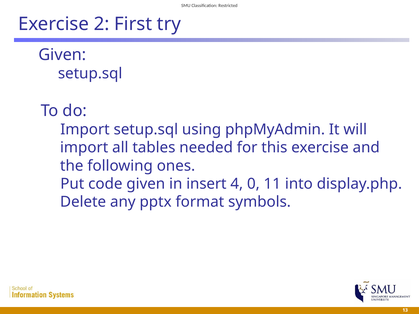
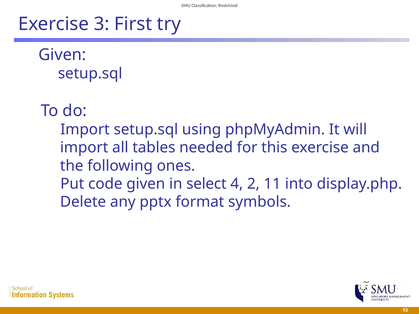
2: 2 -> 3
insert: insert -> select
0: 0 -> 2
